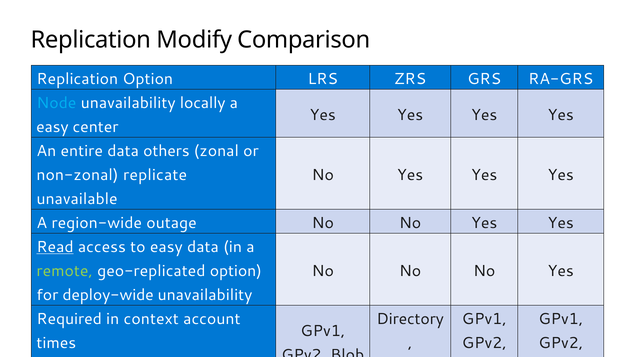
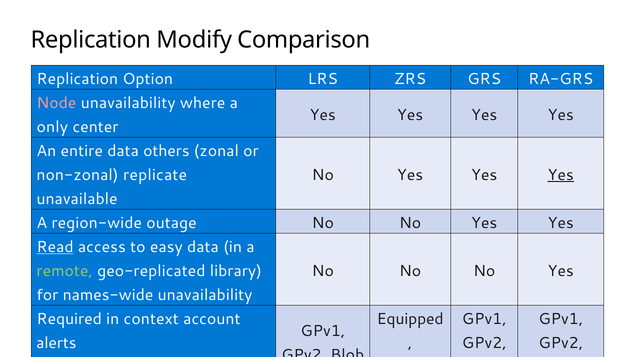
Node colour: light blue -> pink
locally: locally -> where
easy at (52, 127): easy -> only
Yes at (561, 175) underline: none -> present
geo-replicated option: option -> library
deploy-wide: deploy-wide -> names-wide
Directory: Directory -> Equipped
times: times -> alerts
